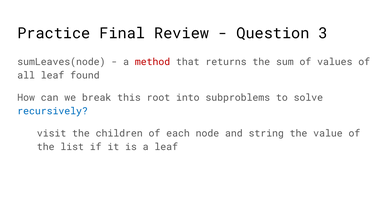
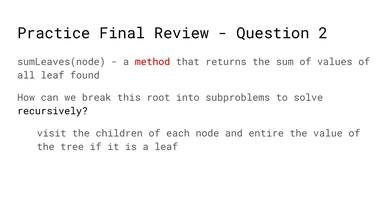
3: 3 -> 2
recursively colour: blue -> black
string: string -> entire
list: list -> tree
